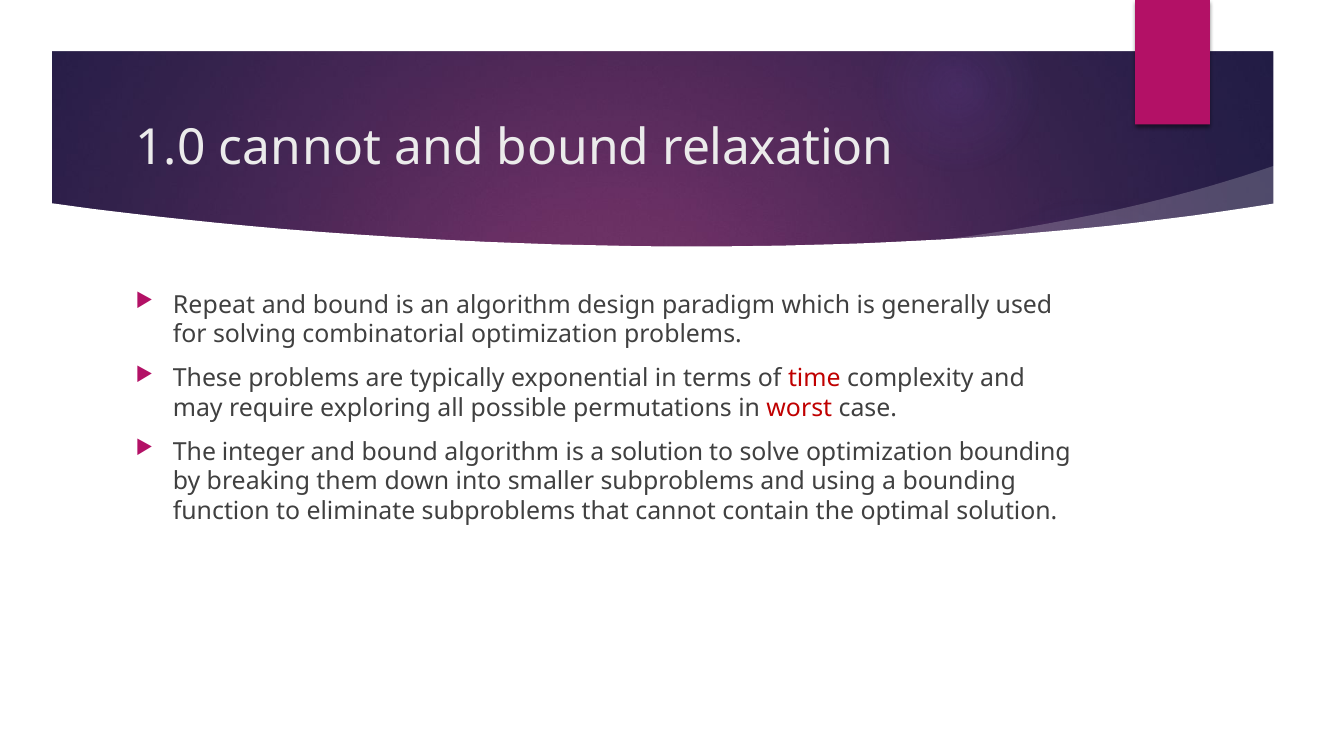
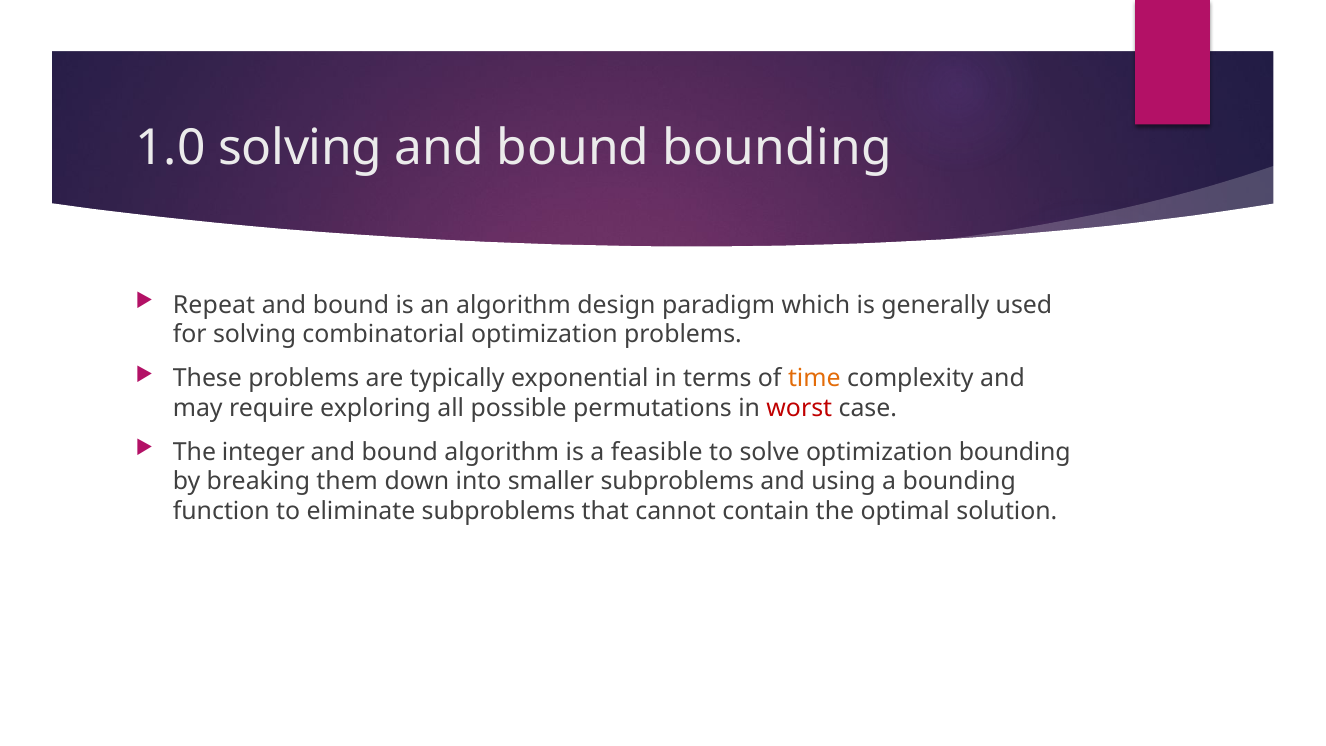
1.0 cannot: cannot -> solving
bound relaxation: relaxation -> bounding
time colour: red -> orange
a solution: solution -> feasible
